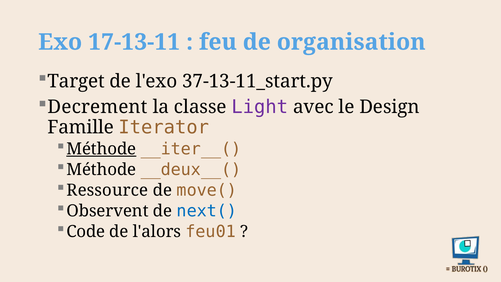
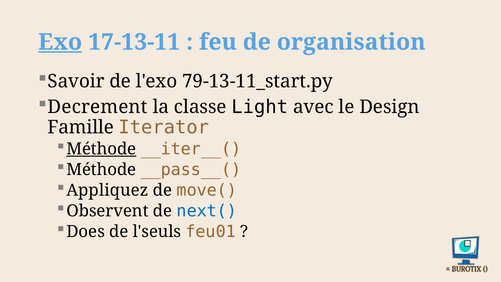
Exo underline: none -> present
Target: Target -> Savoir
37-13-11_start.py: 37-13-11_start.py -> 79-13-11_start.py
Light colour: purple -> black
__deux__(: __deux__( -> __pass__(
Ressource: Ressource -> Appliquez
Code: Code -> Does
l'alors: l'alors -> l'seuls
